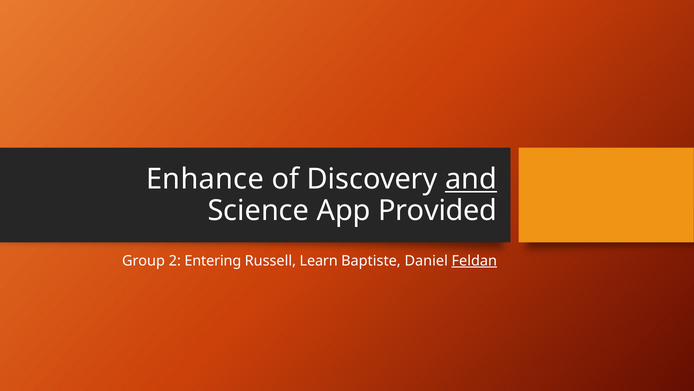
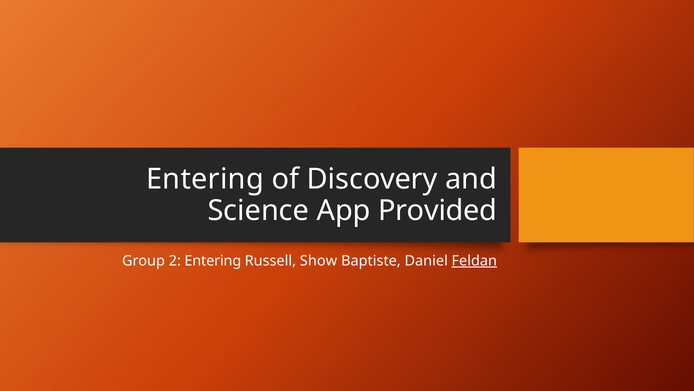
Enhance at (205, 179): Enhance -> Entering
and underline: present -> none
Learn: Learn -> Show
